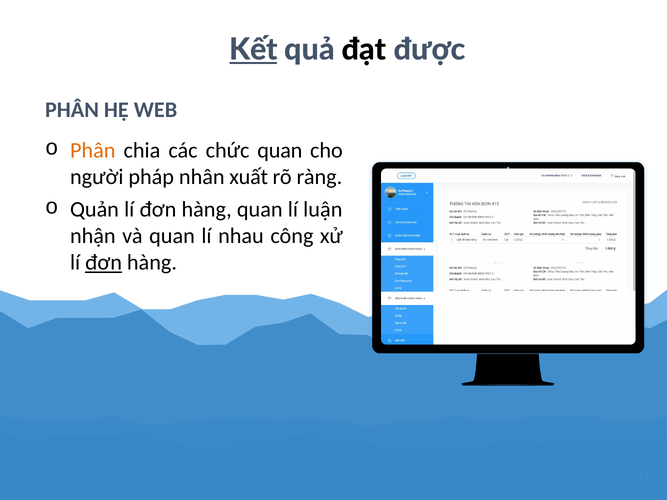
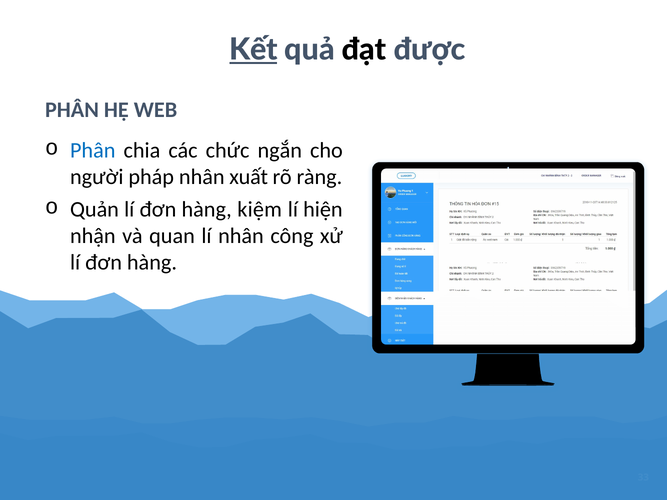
Phân at (93, 150) colour: orange -> blue
chức quan: quan -> ngắn
hàng quan: quan -> kiệm
luận: luận -> hiện
lí nhau: nhau -> nhân
đơn at (104, 263) underline: present -> none
